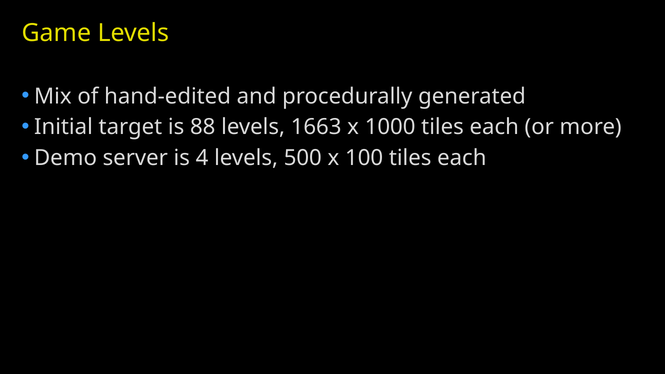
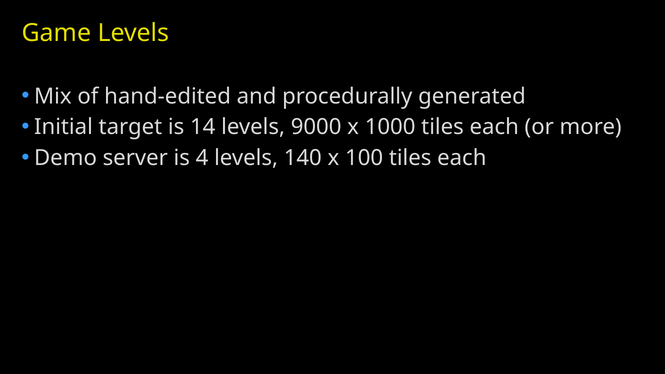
88: 88 -> 14
1663: 1663 -> 9000
500: 500 -> 140
